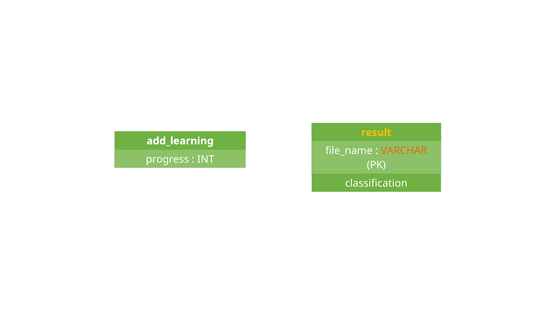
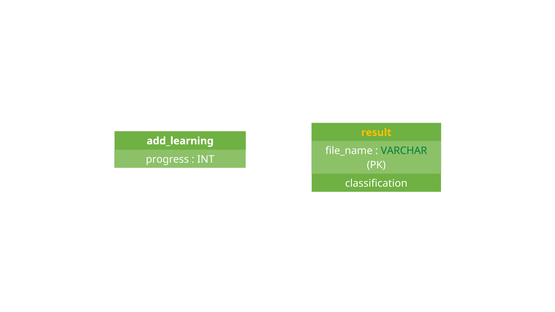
VARCHAR colour: orange -> green
